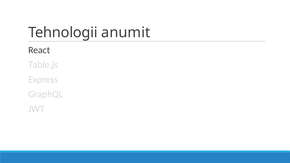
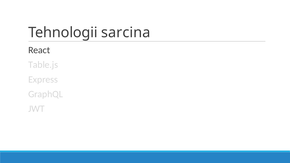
anumit: anumit -> sarcina
